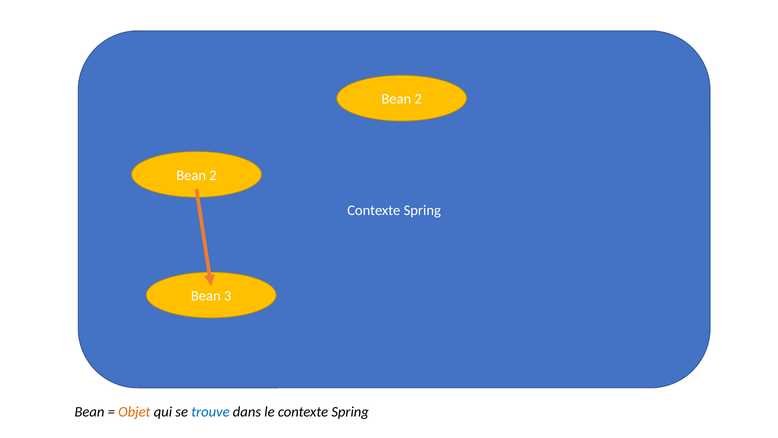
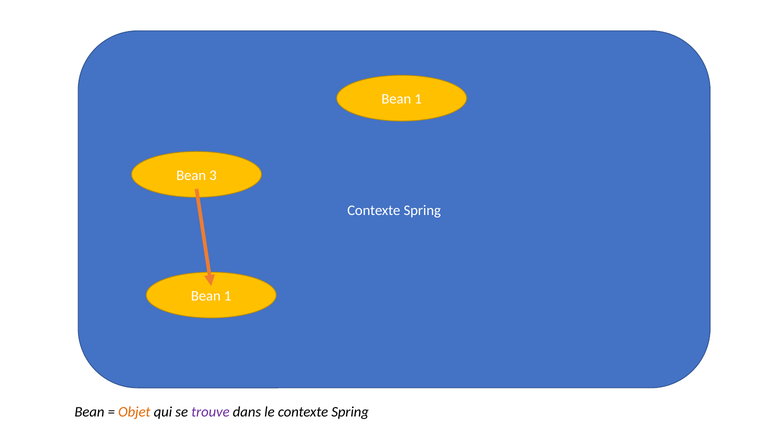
2 at (418, 99): 2 -> 1
2 at (213, 175): 2 -> 3
3 at (228, 296): 3 -> 1
trouve colour: blue -> purple
